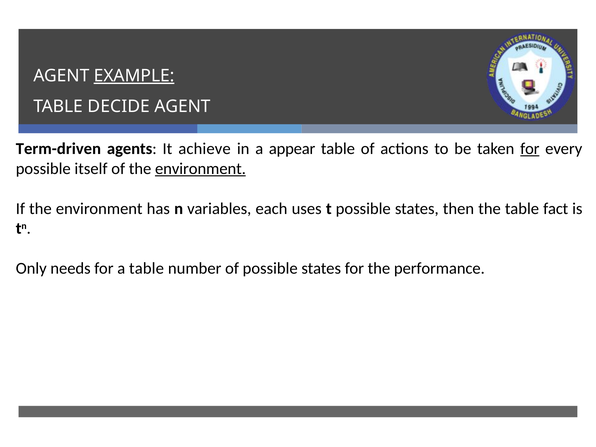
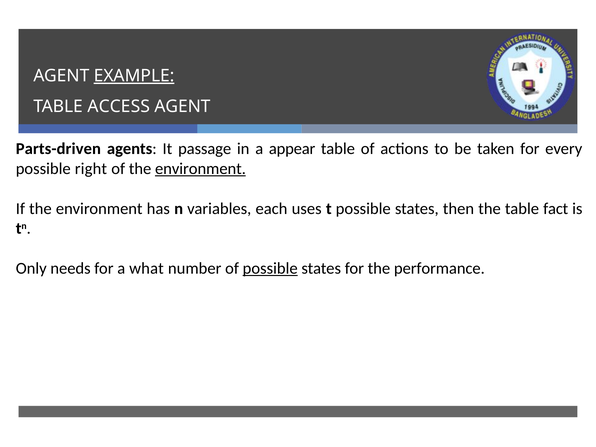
DECIDE: DECIDE -> ACCESS
Term-driven: Term-driven -> Parts-driven
achieve: achieve -> passage
for at (530, 149) underline: present -> none
itself: itself -> right
a table: table -> what
possible at (270, 268) underline: none -> present
